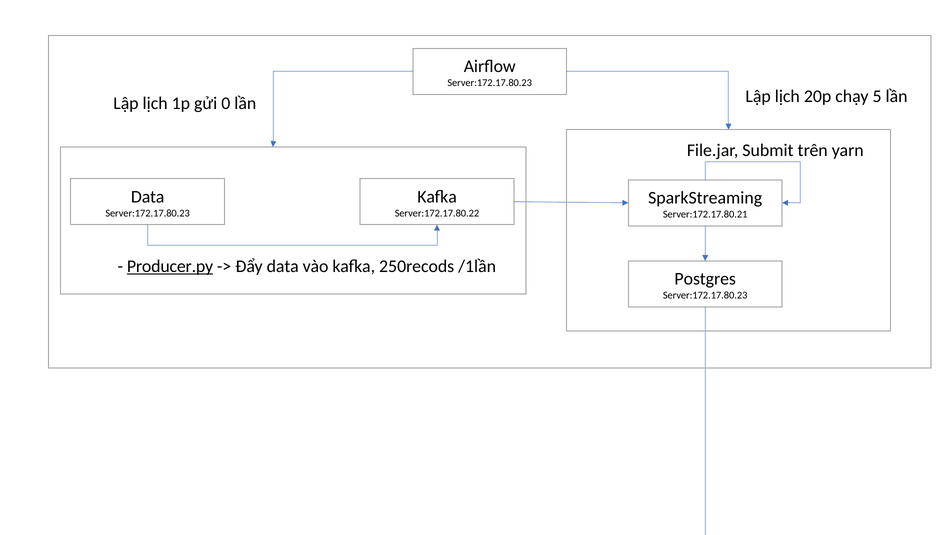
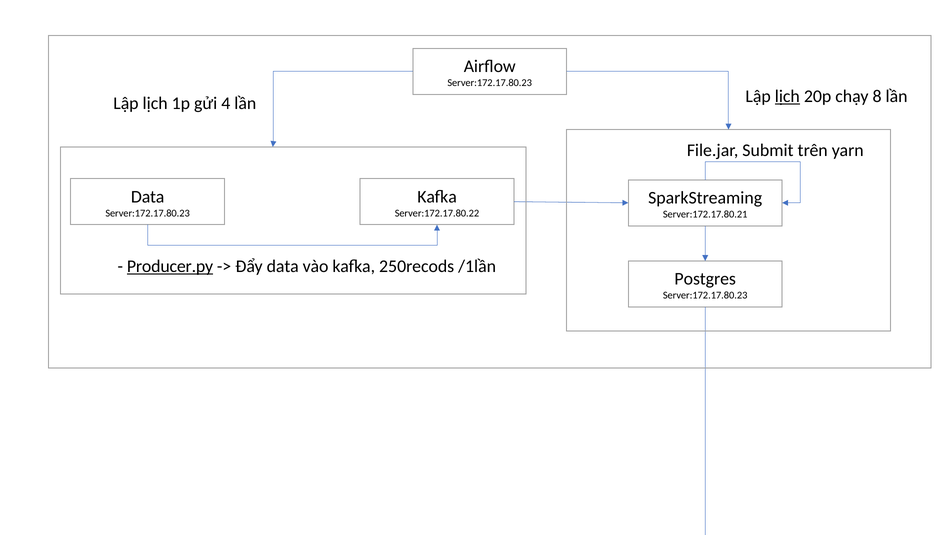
0: 0 -> 4
lịch at (787, 96) underline: none -> present
5: 5 -> 8
